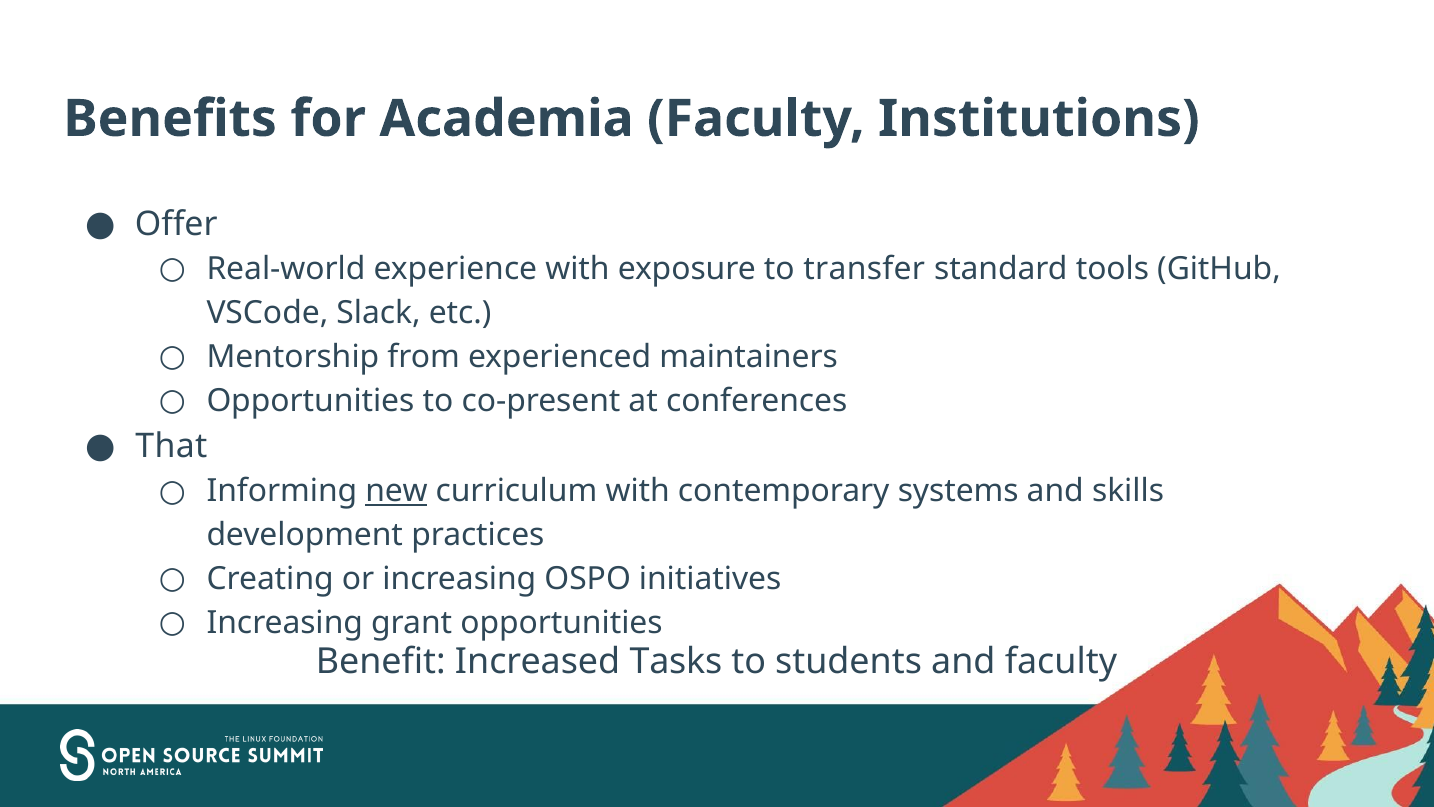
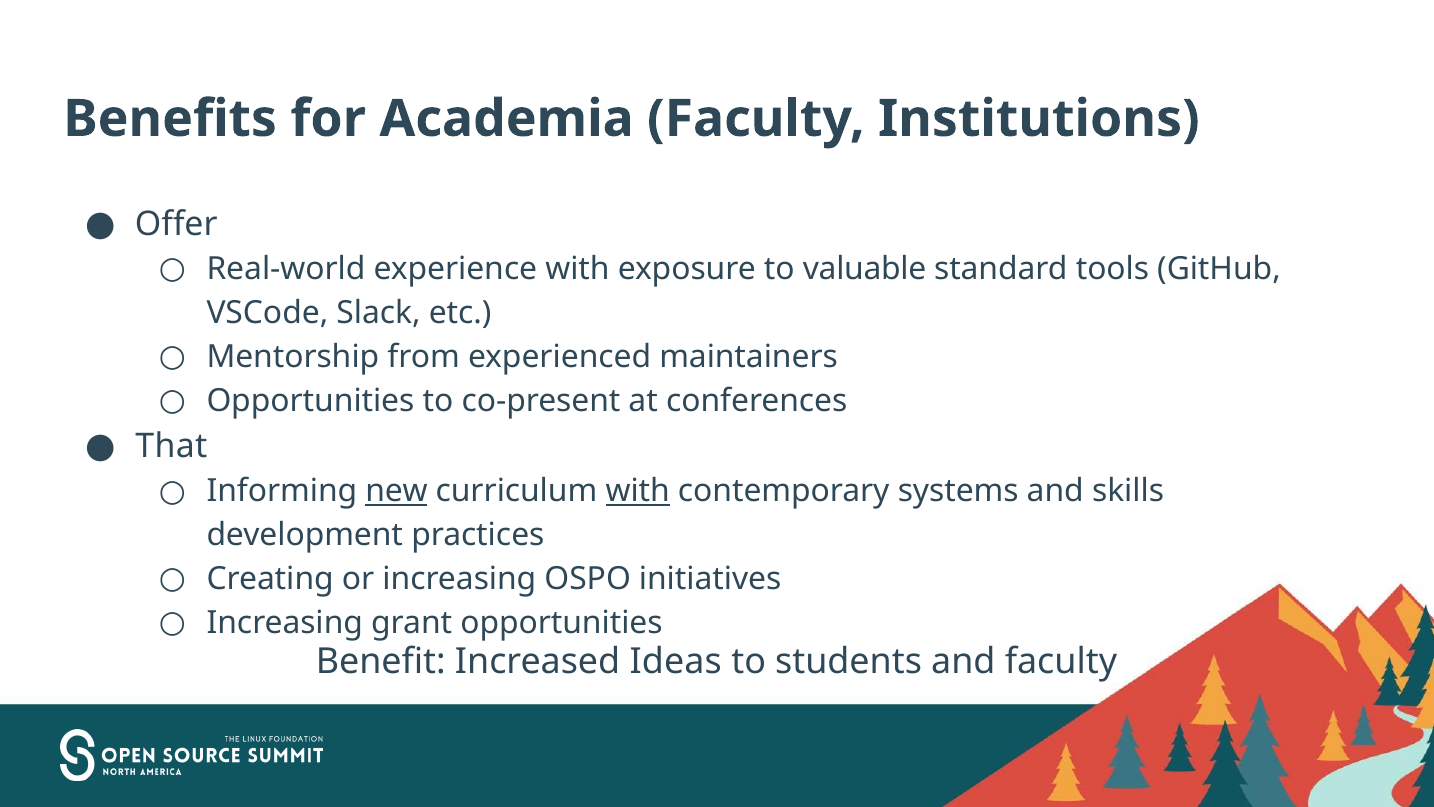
transfer: transfer -> valuable
with at (638, 491) underline: none -> present
Tasks: Tasks -> Ideas
